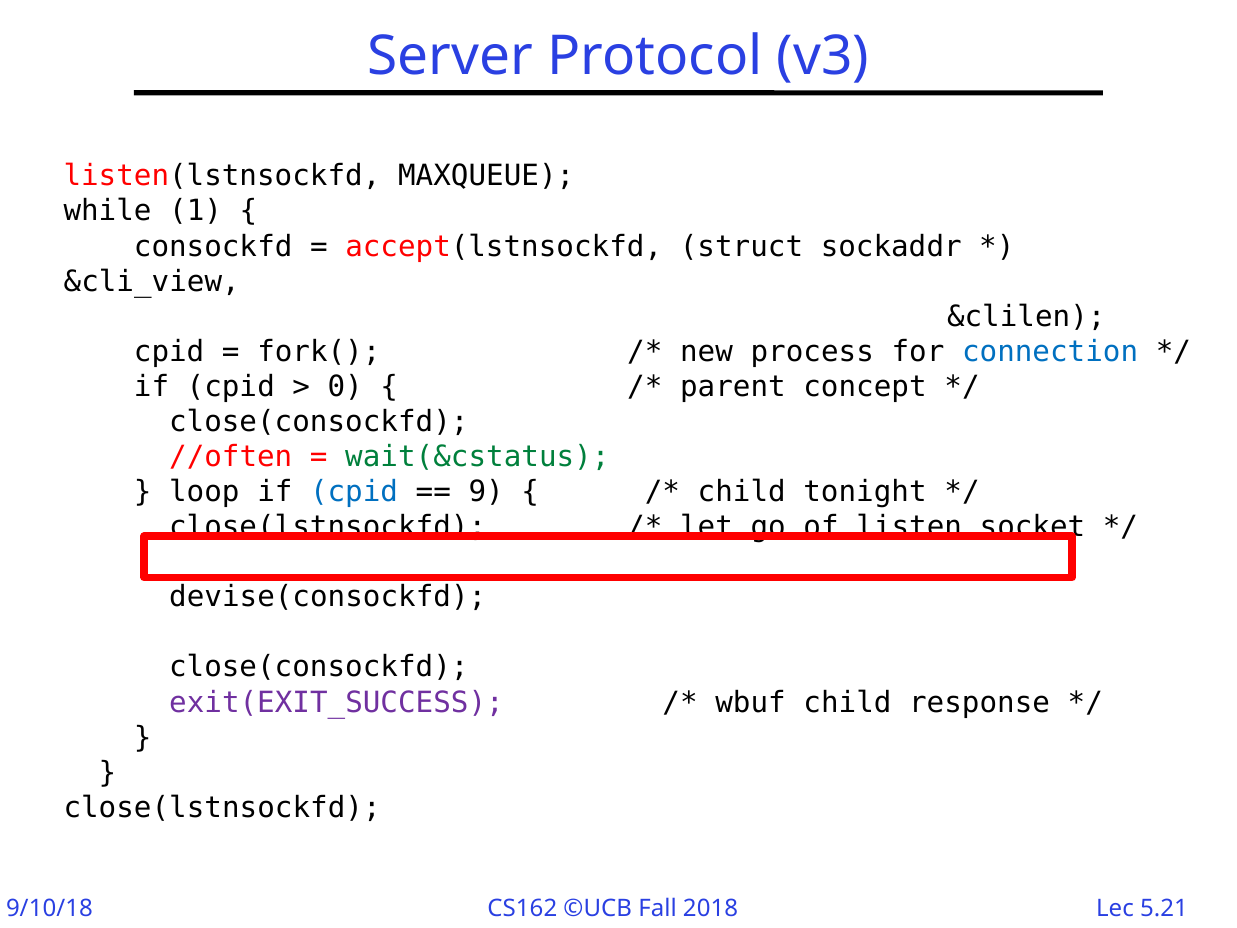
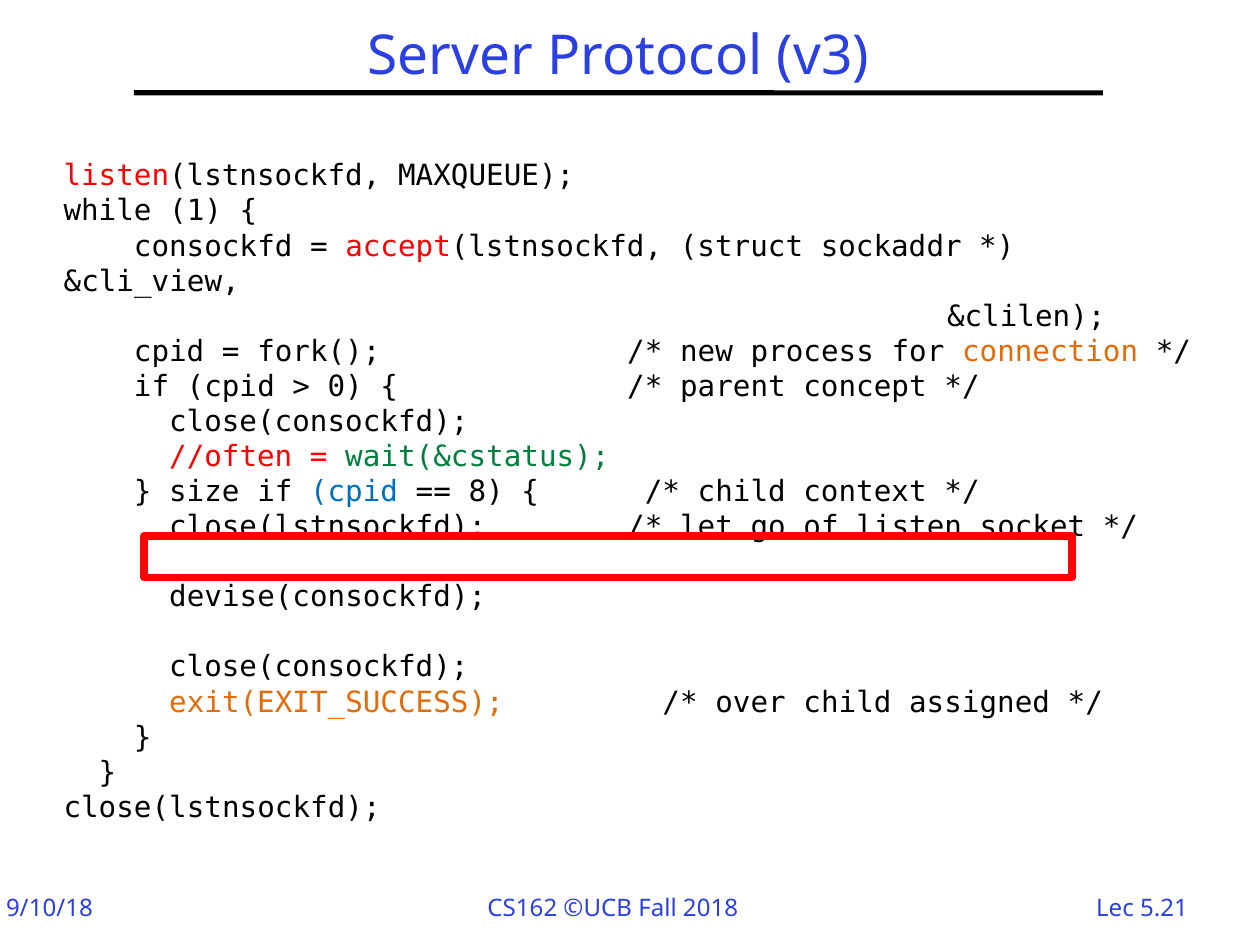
connection colour: blue -> orange
loop: loop -> size
9: 9 -> 8
tonight: tonight -> context
exit(EXIT_SUCCESS colour: purple -> orange
wbuf: wbuf -> over
response: response -> assigned
